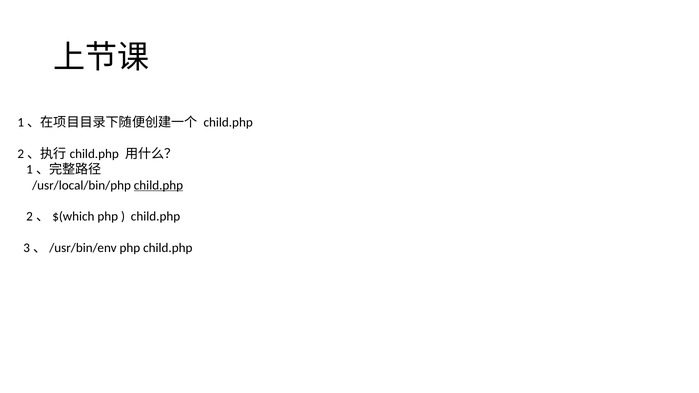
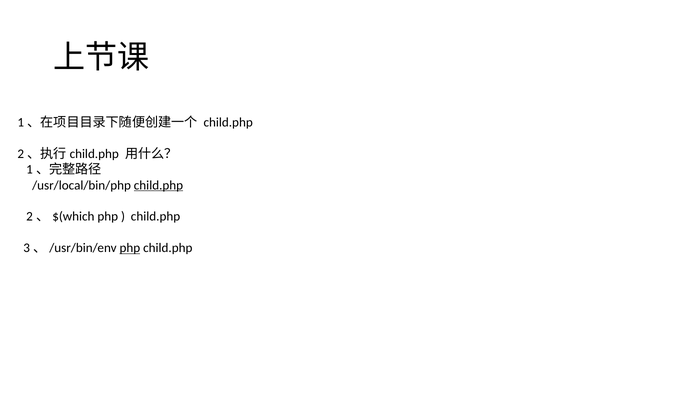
php at (130, 248) underline: none -> present
